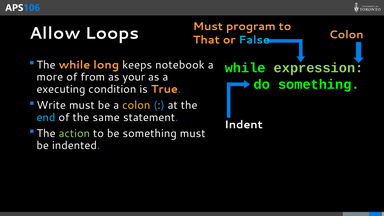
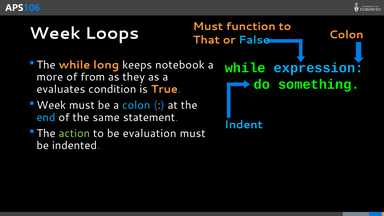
program: program -> function
Allow at (55, 33): Allow -> Week
expression colour: light green -> light blue
your: your -> they
executing: executing -> evaluates
Write at (51, 105): Write -> Week
colon at (136, 105) colour: yellow -> light blue
Indent colour: white -> light blue
be something: something -> evaluation
